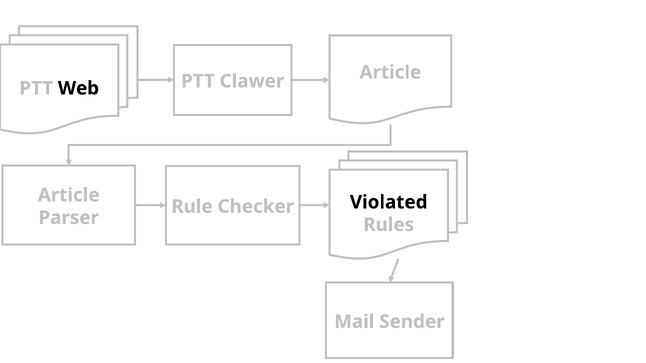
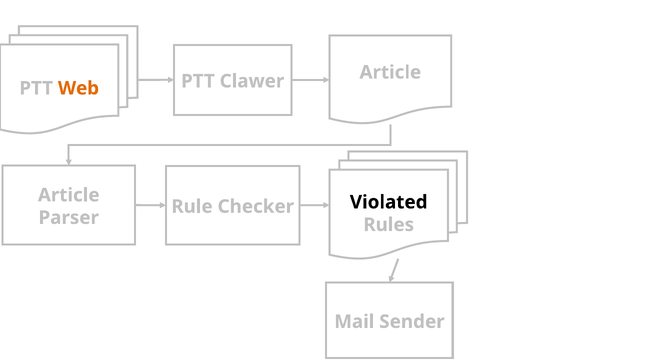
Web colour: black -> orange
